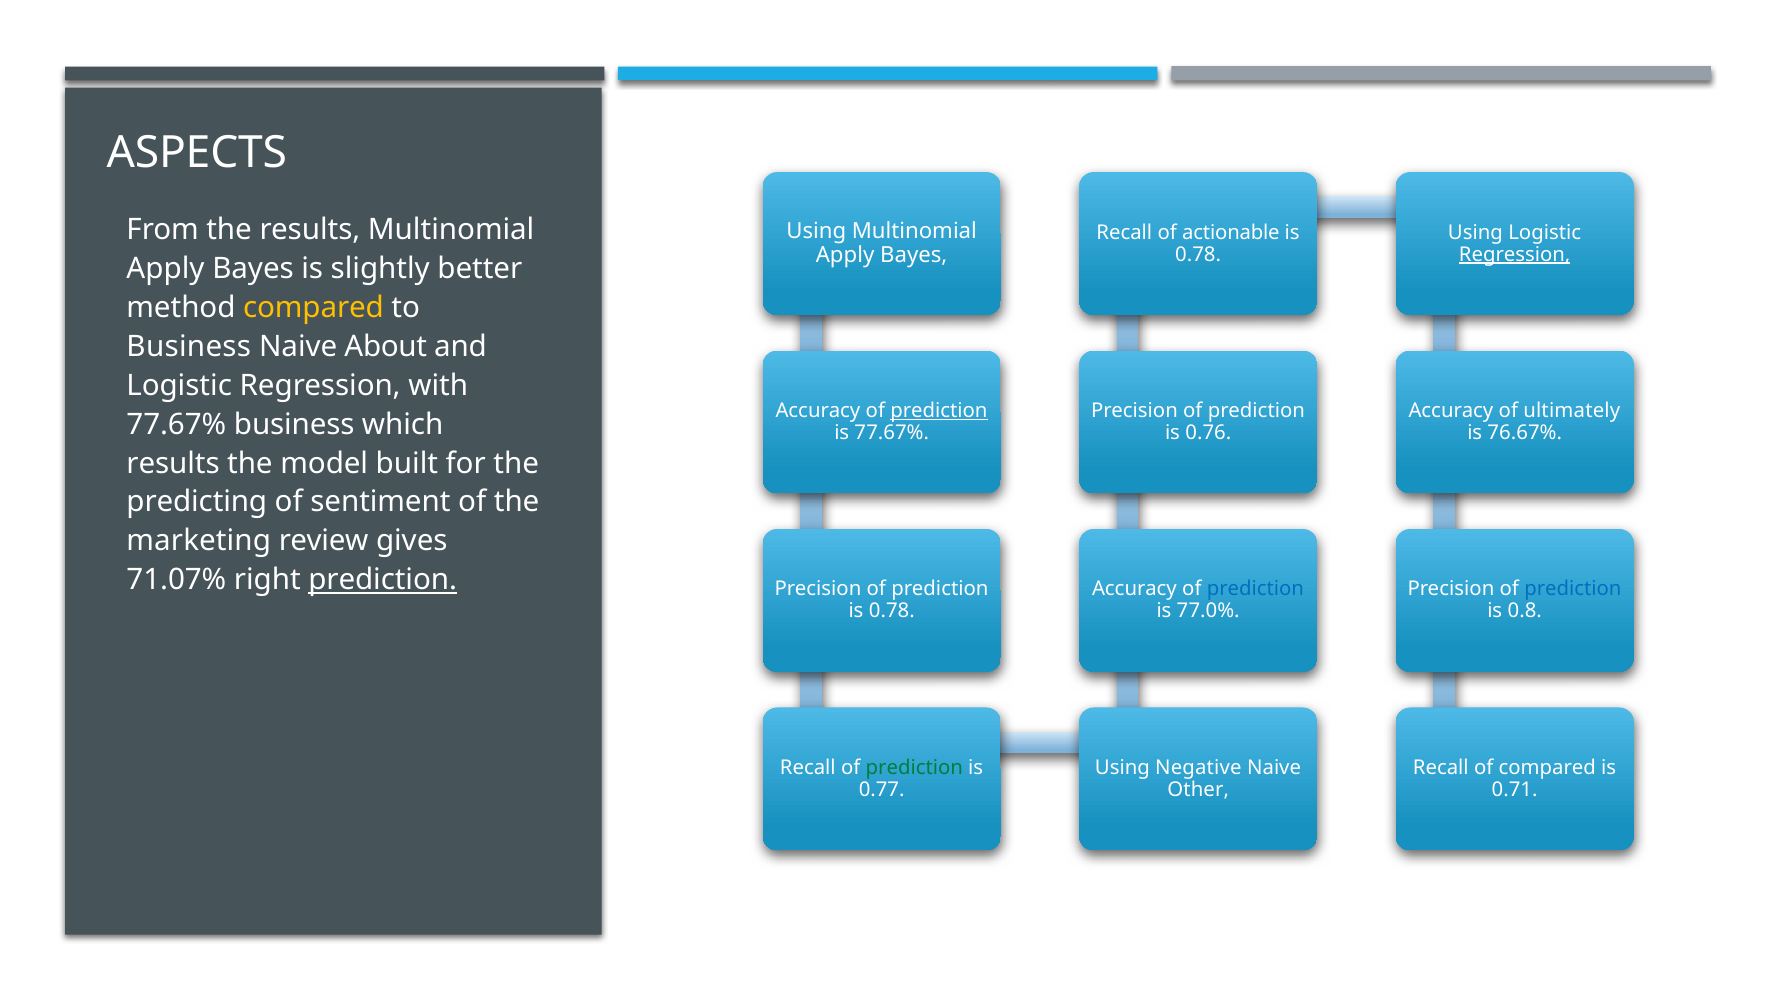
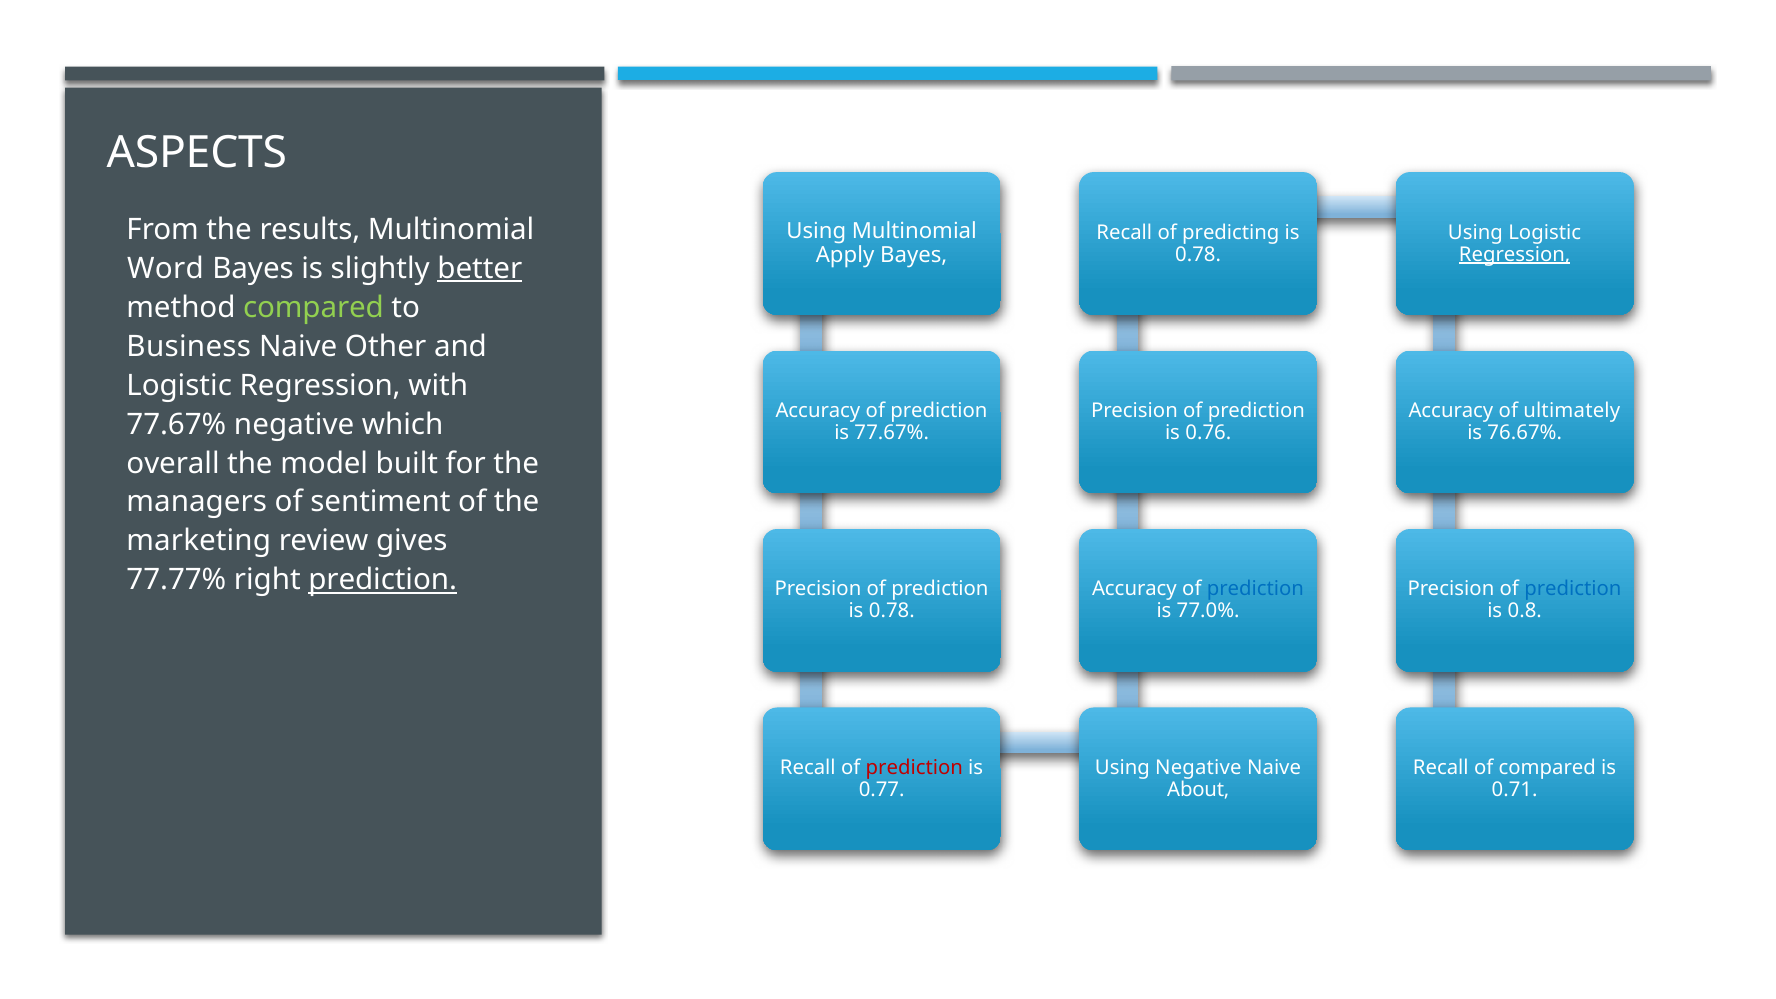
actionable: actionable -> predicting
Apply at (166, 268): Apply -> Word
better underline: none -> present
compared at (313, 307) colour: yellow -> light green
About: About -> Other
prediction at (939, 411) underline: present -> none
77.67% business: business -> negative
results at (173, 463): results -> overall
predicting: predicting -> managers
71.07%: 71.07% -> 77.77%
prediction at (914, 768) colour: green -> red
Other: Other -> About
